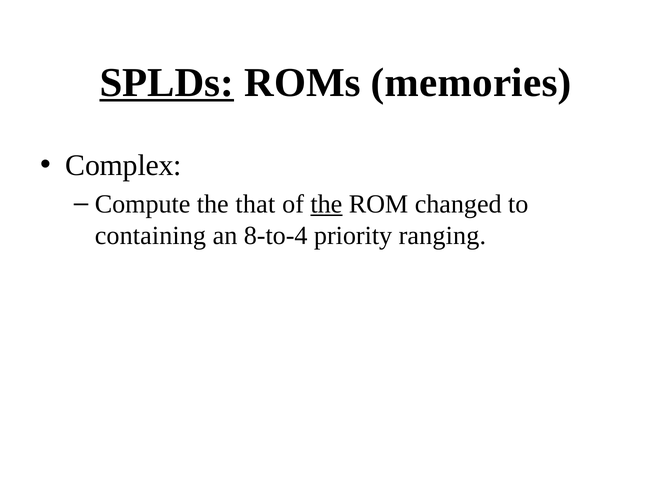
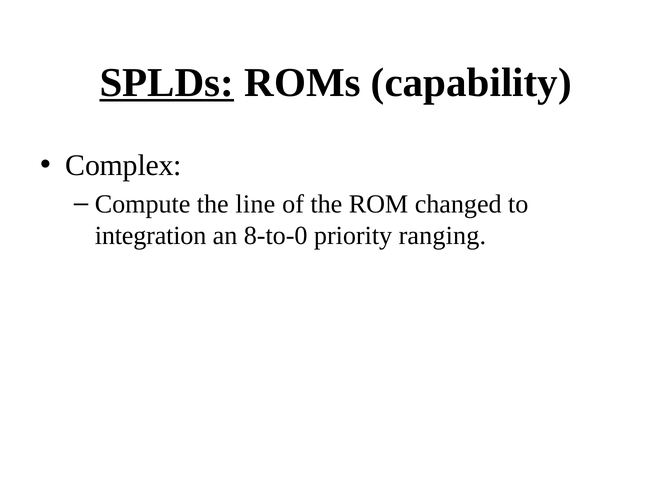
memories: memories -> capability
that: that -> line
the at (326, 204) underline: present -> none
containing: containing -> integration
8-to-4: 8-to-4 -> 8-to-0
